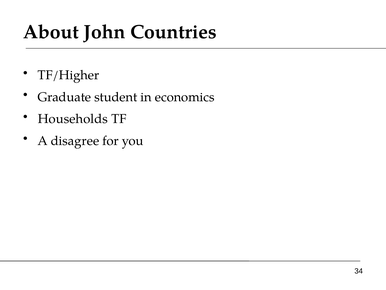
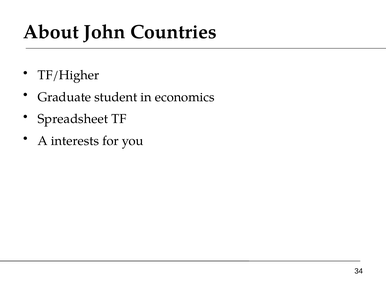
Households: Households -> Spreadsheet
disagree: disagree -> interests
